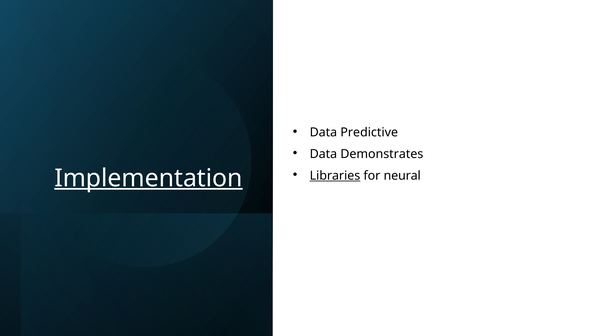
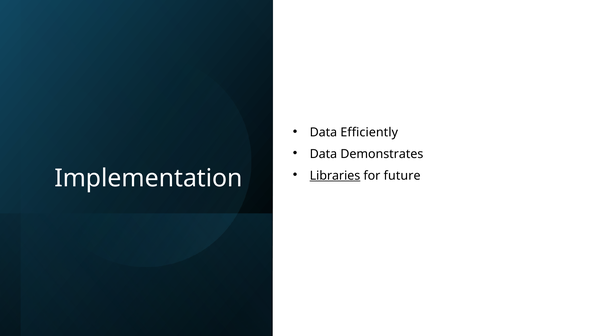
Predictive: Predictive -> Efficiently
neural: neural -> future
Implementation underline: present -> none
